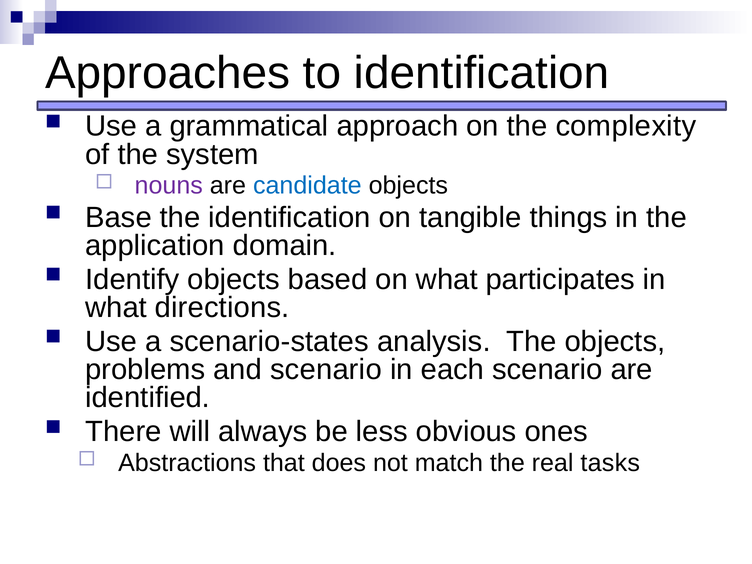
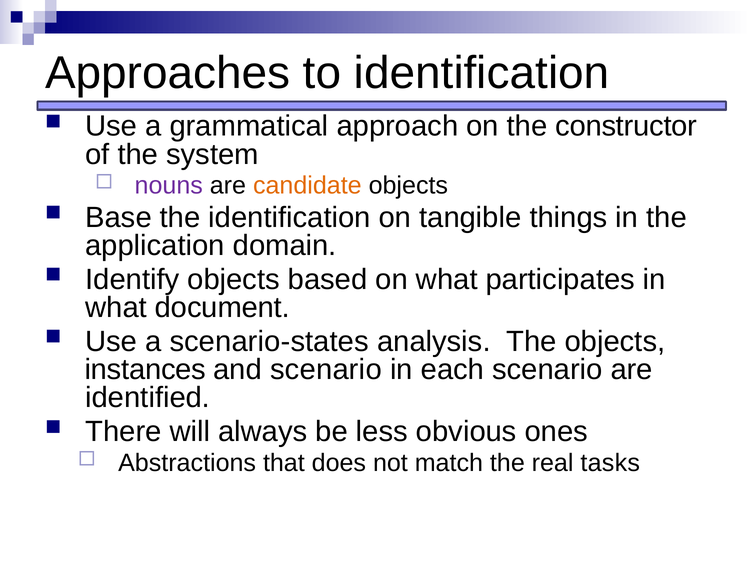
complexity: complexity -> constructor
candidate colour: blue -> orange
directions: directions -> document
problems: problems -> instances
